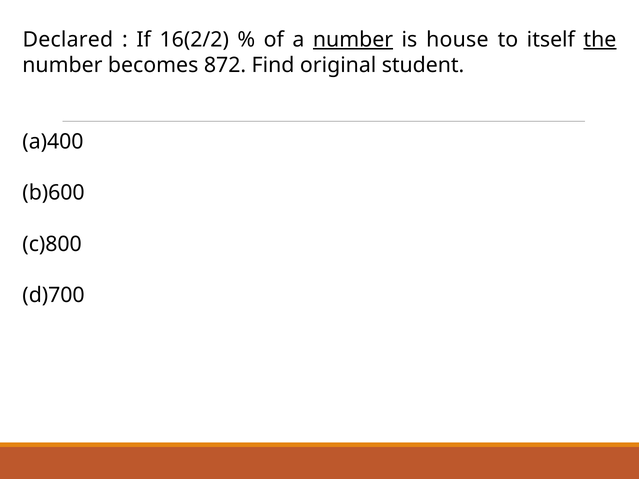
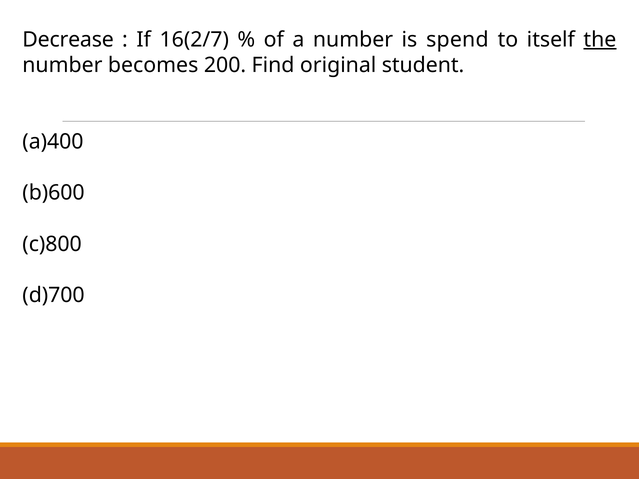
Declared: Declared -> Decrease
16(2/2: 16(2/2 -> 16(2/7
number at (353, 40) underline: present -> none
house: house -> spend
872: 872 -> 200
